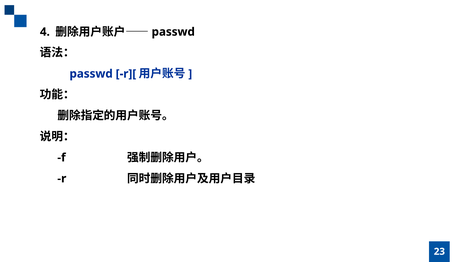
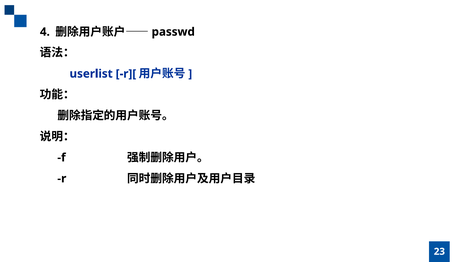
passwd at (91, 74): passwd -> userlist
